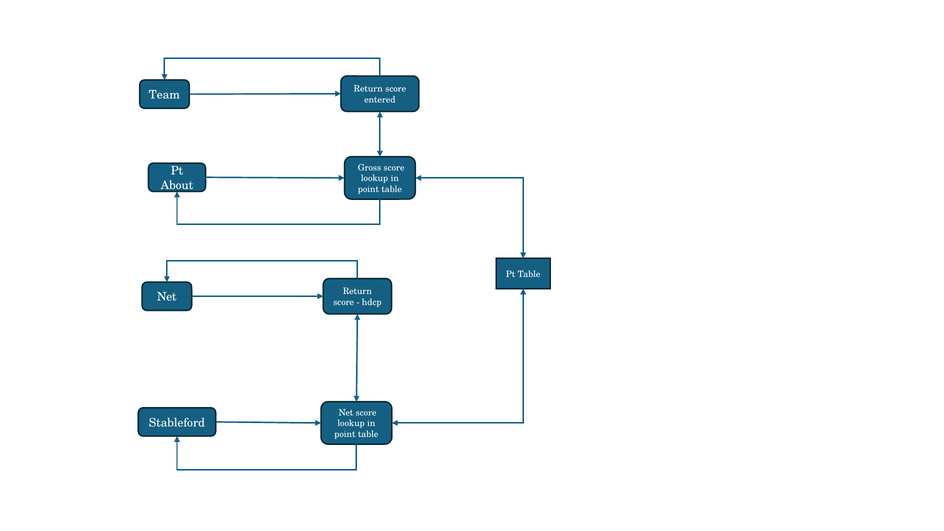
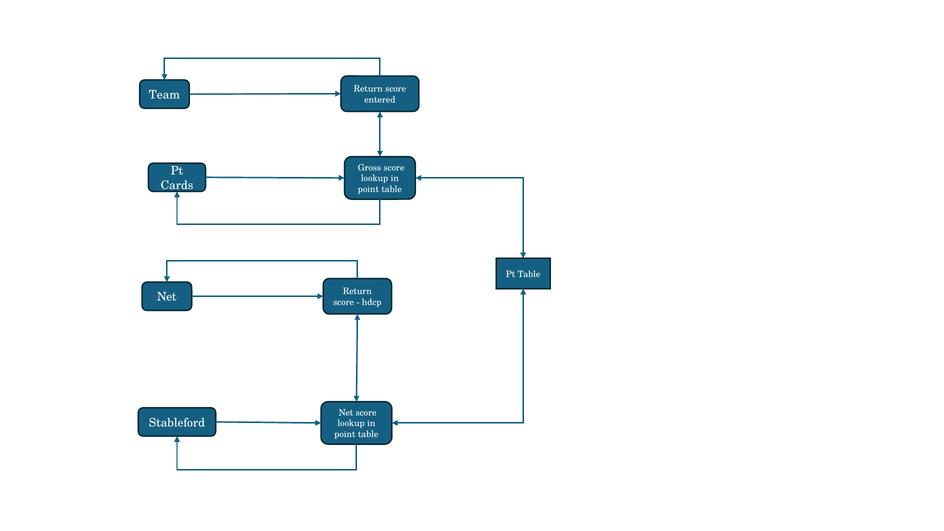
About: About -> Cards
